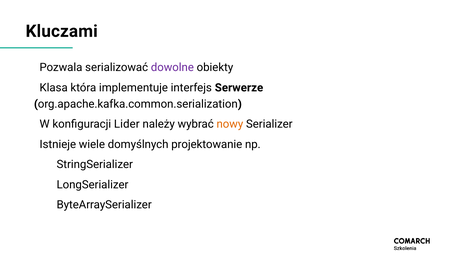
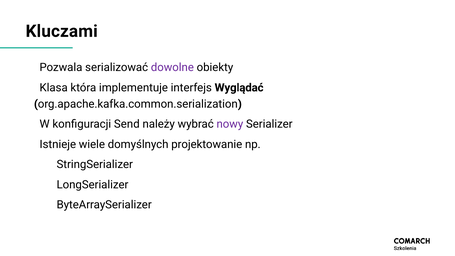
Serwerze: Serwerze -> Wyglądać
Lider: Lider -> Send
nowy colour: orange -> purple
